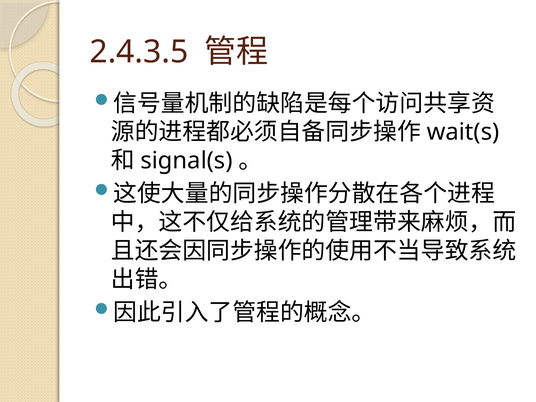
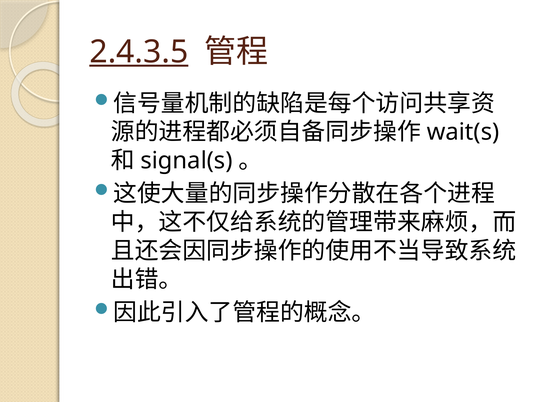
2.4.3.5 underline: none -> present
